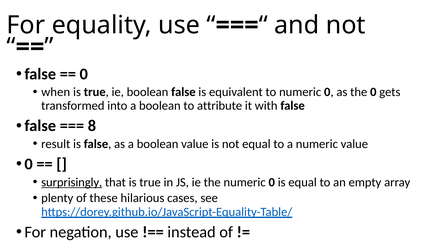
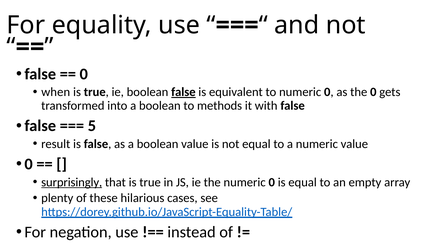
false at (183, 92) underline: none -> present
attribute: attribute -> methods
8: 8 -> 5
